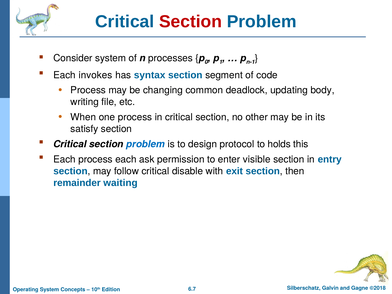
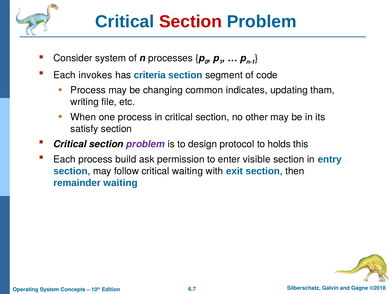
syntax: syntax -> criteria
deadlock: deadlock -> indicates
body: body -> tham
problem at (146, 144) colour: blue -> purple
process each: each -> build
critical disable: disable -> waiting
